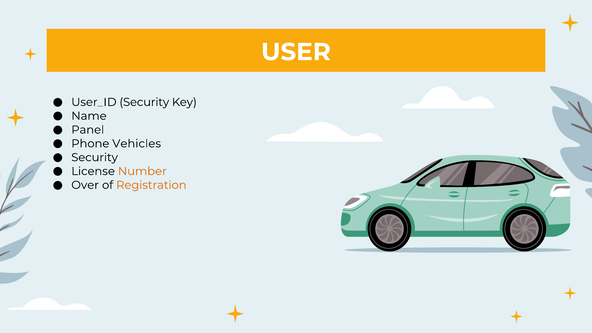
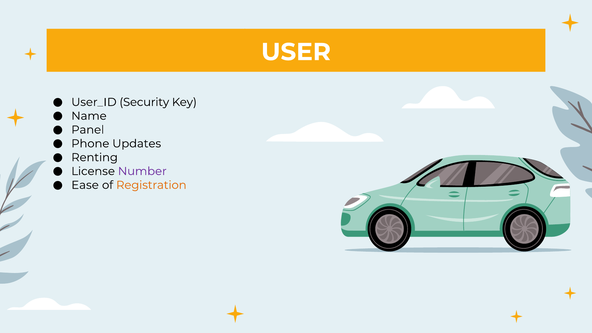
Vehicles: Vehicles -> Updates
Security at (95, 157): Security -> Renting
Number colour: orange -> purple
Over: Over -> Ease
